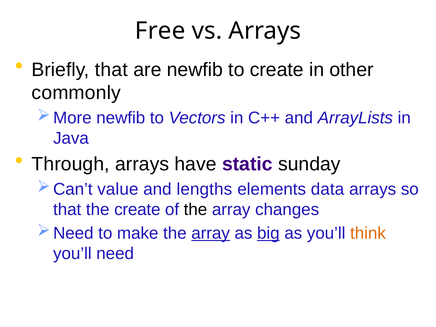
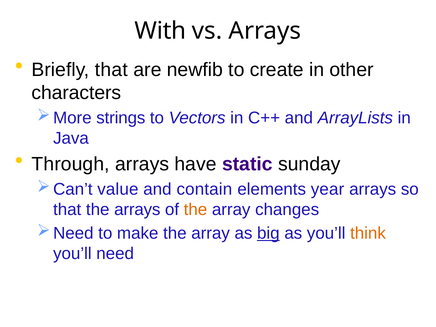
Free: Free -> With
commonly: commonly -> characters
newfib at (121, 118): newfib -> strings
lengths: lengths -> contain
data: data -> year
the create: create -> arrays
the at (195, 210) colour: black -> orange
array at (211, 233) underline: present -> none
